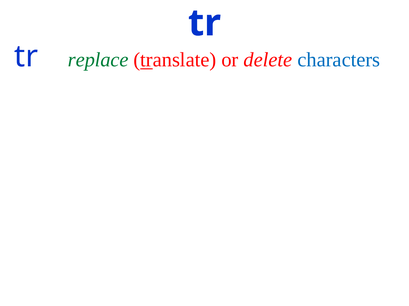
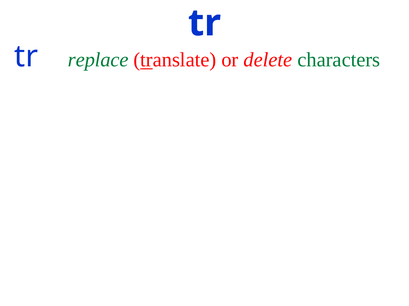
characters colour: blue -> green
